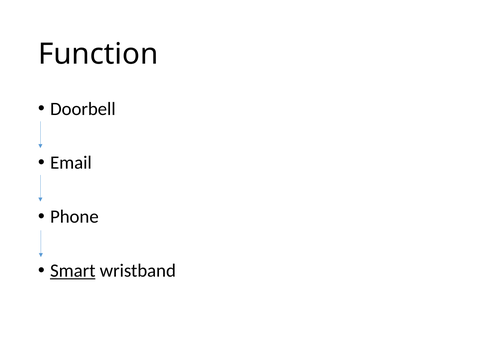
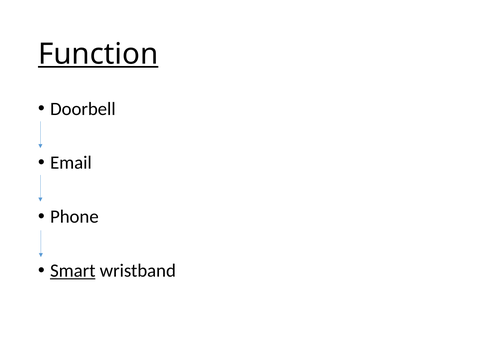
Function underline: none -> present
